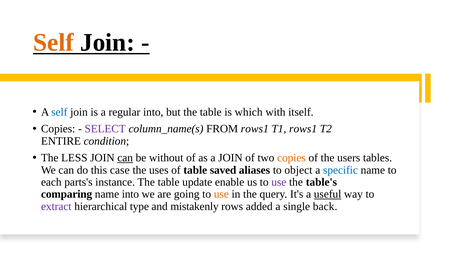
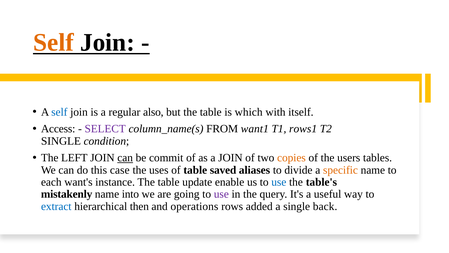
regular into: into -> also
Copies at (58, 129): Copies -> Access
FROM rows1: rows1 -> want1
ENTIRE at (61, 141): ENTIRE -> SINGLE
LESS: LESS -> LEFT
without: without -> commit
object: object -> divide
specific colour: blue -> orange
parts's: parts's -> want's
use at (279, 182) colour: purple -> blue
comparing: comparing -> mistakenly
use at (221, 194) colour: orange -> purple
useful underline: present -> none
extract colour: purple -> blue
type: type -> then
mistakenly: mistakenly -> operations
